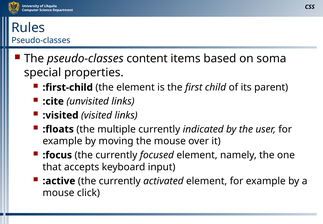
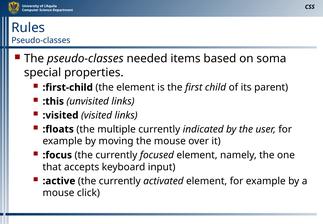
content: content -> needed
:cite: :cite -> :this
